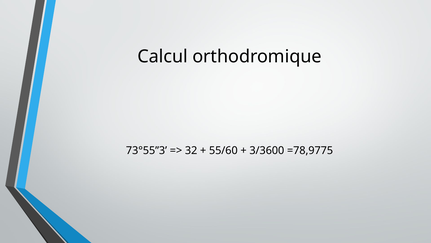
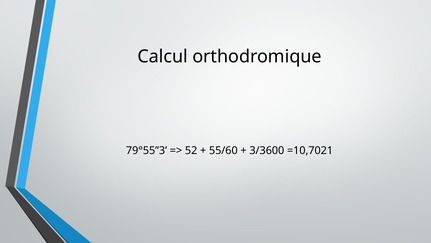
73°55’’3: 73°55’’3 -> 79°55’’3
32: 32 -> 52
=78,9775: =78,9775 -> =10,7021
